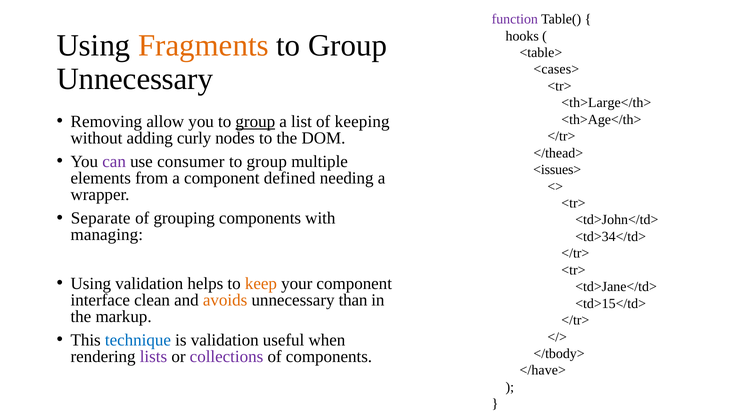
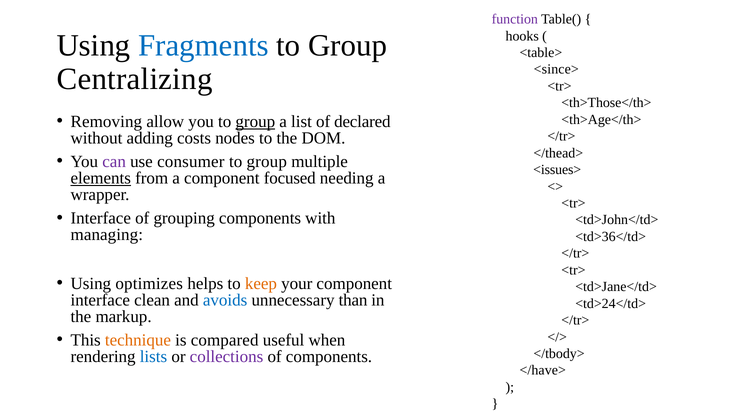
Fragments colour: orange -> blue
<cases>: <cases> -> <since>
Unnecessary at (135, 79): Unnecessary -> Centralizing
<th>Large</th>: <th>Large</th> -> <th>Those</th>
keeping: keeping -> declared
curly: curly -> costs
elements underline: none -> present
defined: defined -> focused
Separate at (101, 218): Separate -> Interface
<td>34</td>: <td>34</td> -> <td>36</td>
Using validation: validation -> optimizes
avoids colour: orange -> blue
<td>15</td>: <td>15</td> -> <td>24</td>
technique colour: blue -> orange
is validation: validation -> compared
lists colour: purple -> blue
